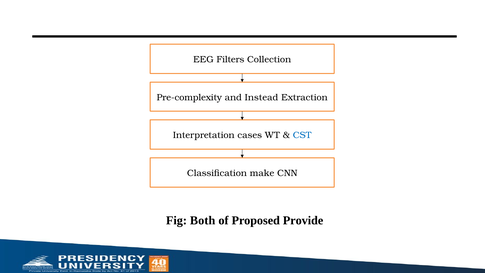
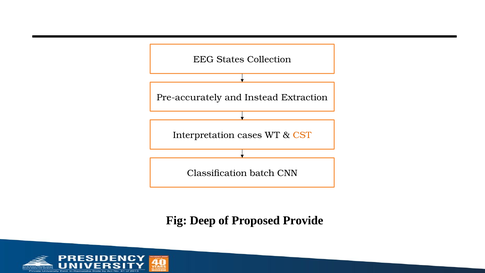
Filters: Filters -> States
Pre-complexity: Pre-complexity -> Pre-accurately
CST colour: blue -> orange
make: make -> batch
Both: Both -> Deep
